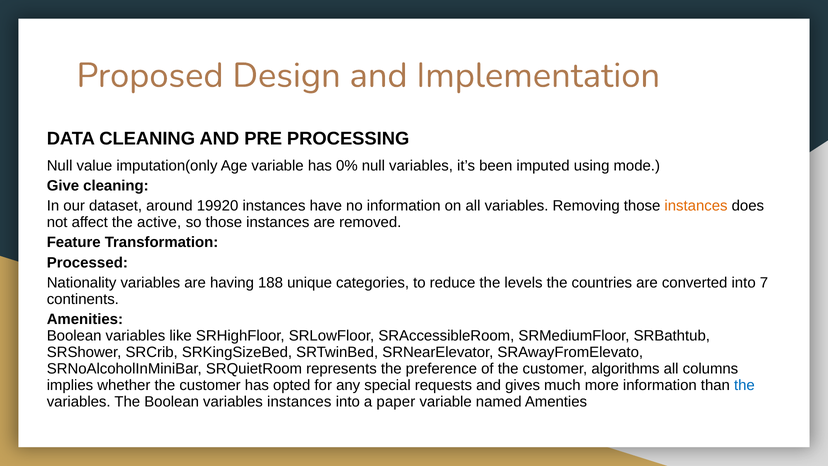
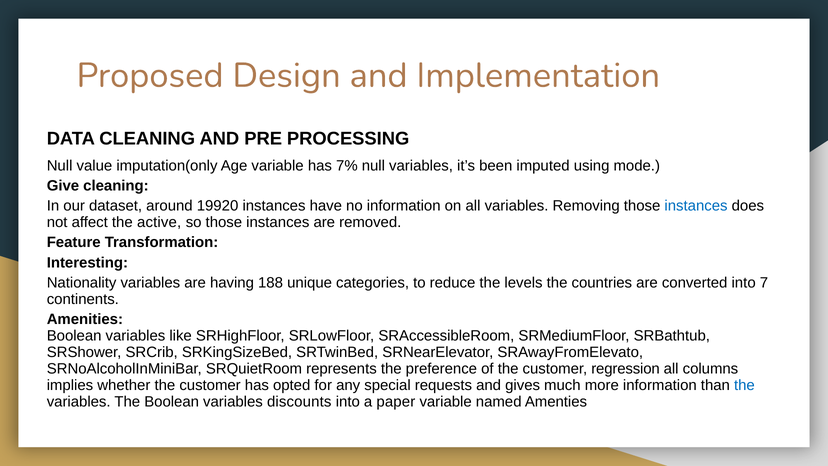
0%: 0% -> 7%
instances at (696, 206) colour: orange -> blue
Processed: Processed -> Interesting
algorithms: algorithms -> regression
variables instances: instances -> discounts
